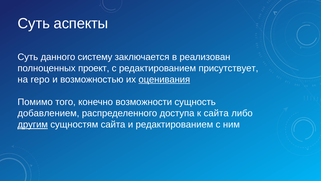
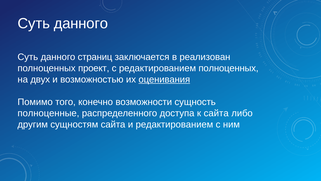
аспекты at (81, 23): аспекты -> данного
систему: систему -> страниц
редактированием присутствует: присутствует -> полноценных
repo: repo -> двух
добавлением: добавлением -> полноценные
другим underline: present -> none
